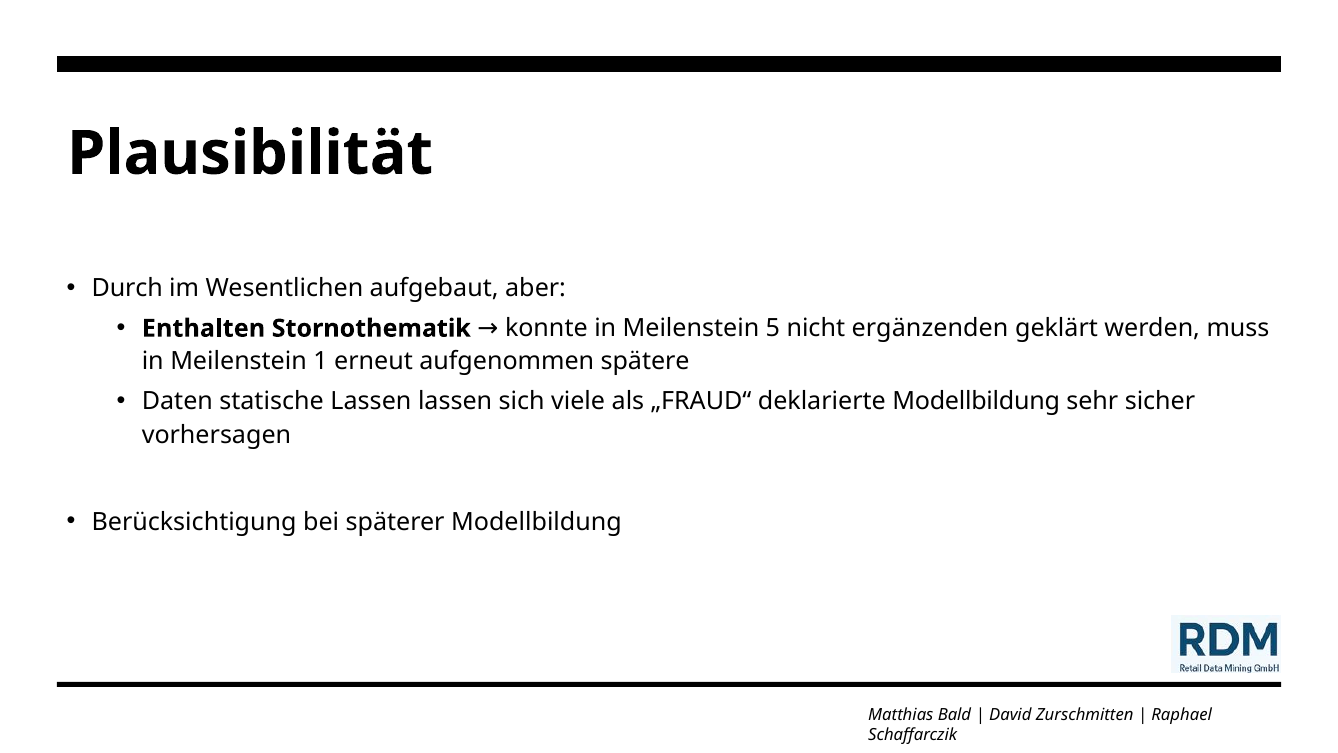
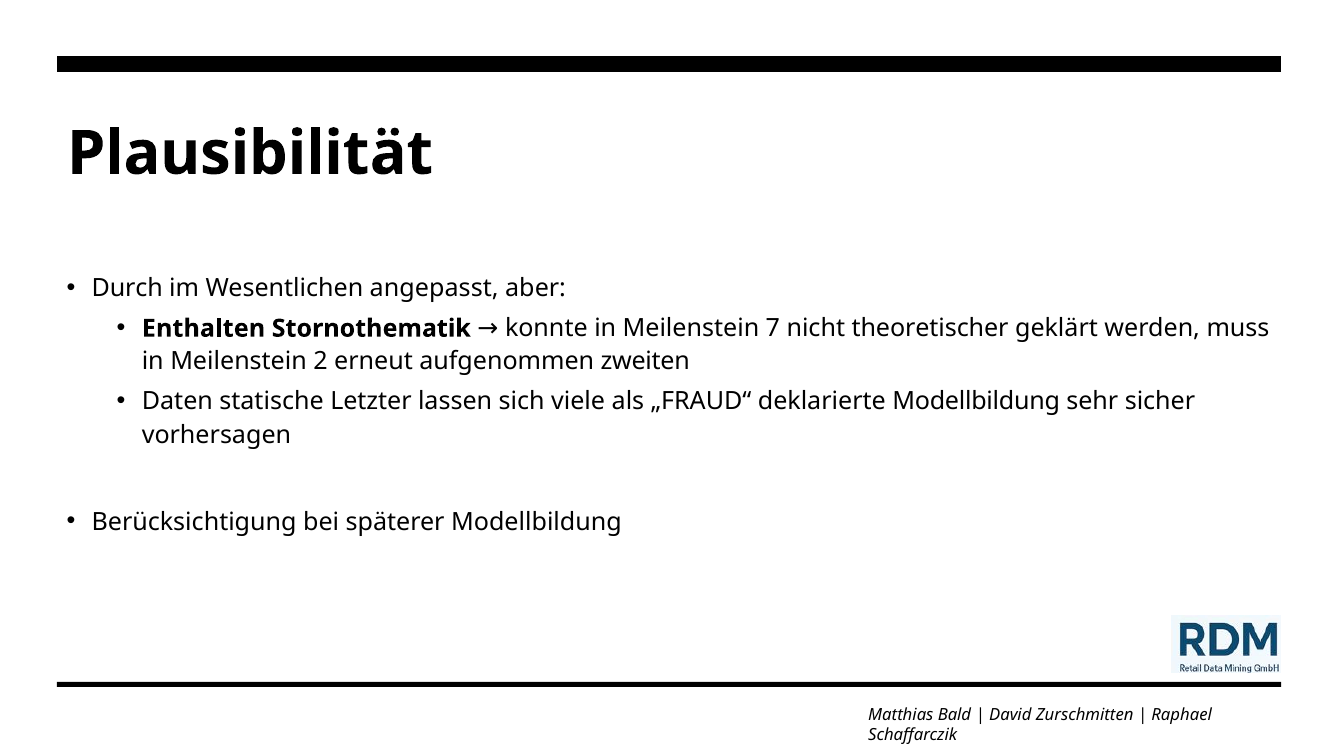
aufgebaut: aufgebaut -> angepasst
5: 5 -> 7
ergänzenden: ergänzenden -> theoretischer
1: 1 -> 2
spätere: spätere -> zweiten
statische Lassen: Lassen -> Letzter
